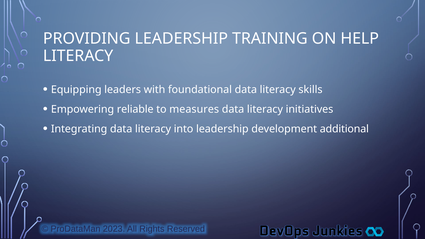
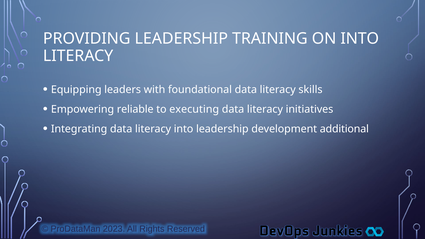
ON HELP: HELP -> INTO
measures: measures -> executing
